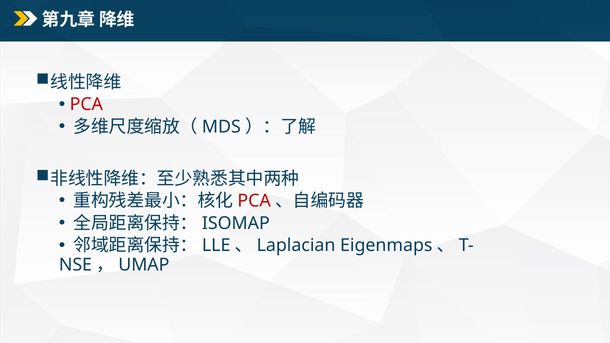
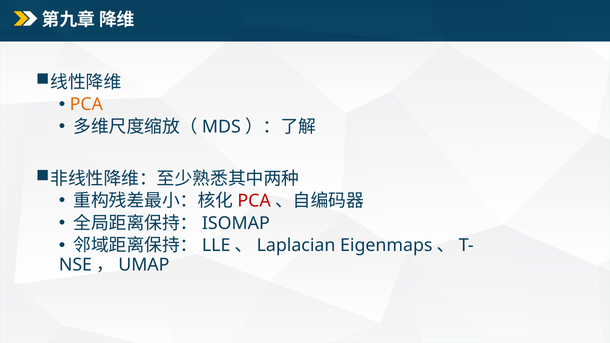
PCA at (86, 104) colour: red -> orange
